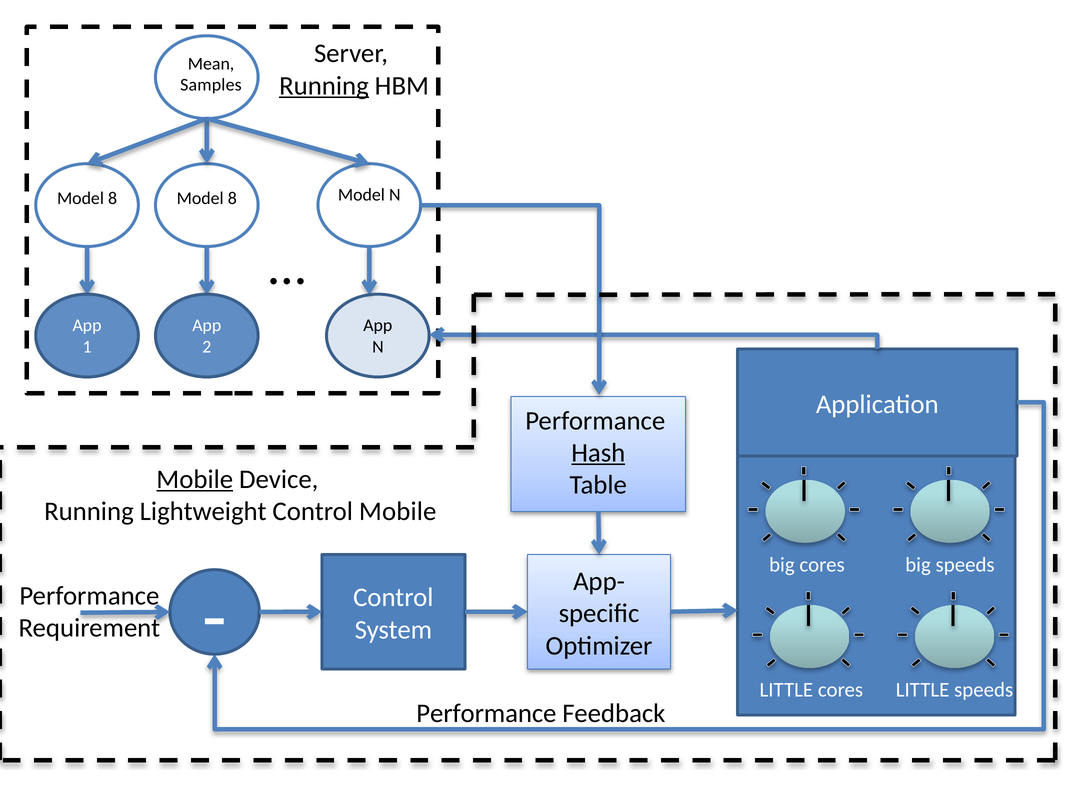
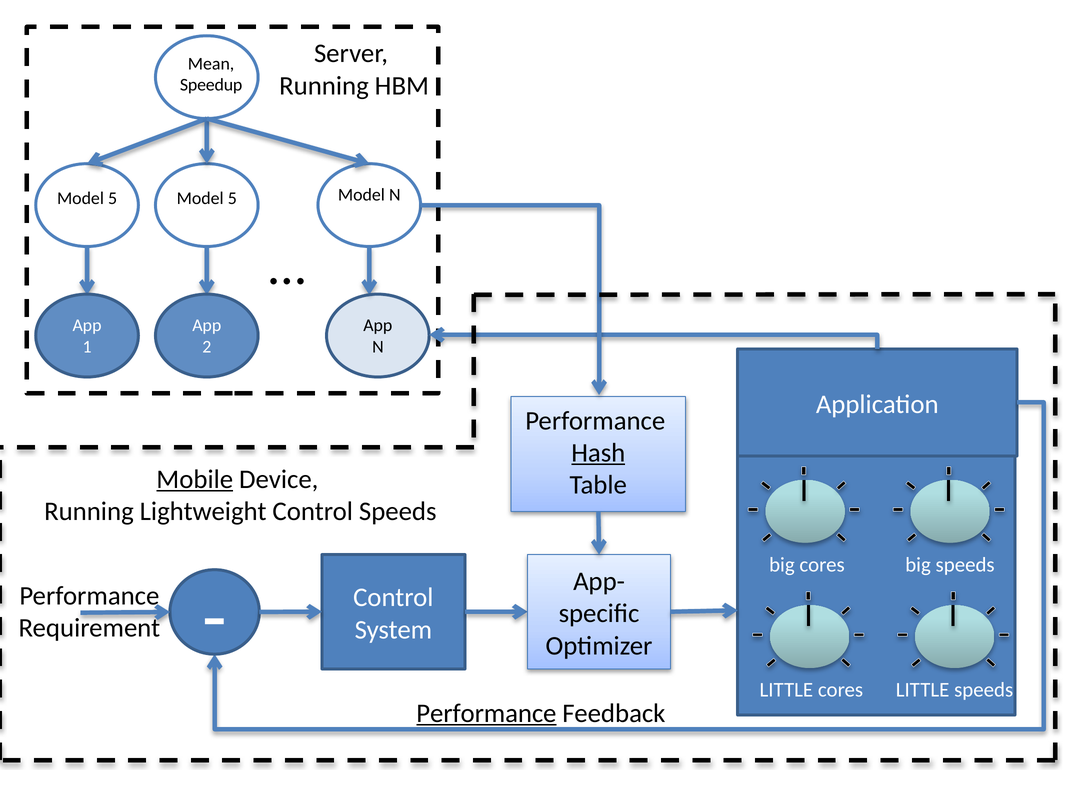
Running at (324, 86) underline: present -> none
Samples: Samples -> Speedup
8 at (113, 198): 8 -> 5
8 at (232, 198): 8 -> 5
Control Mobile: Mobile -> Speeds
Performance at (486, 713) underline: none -> present
